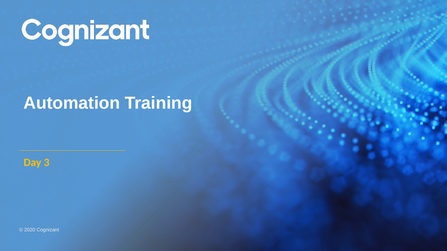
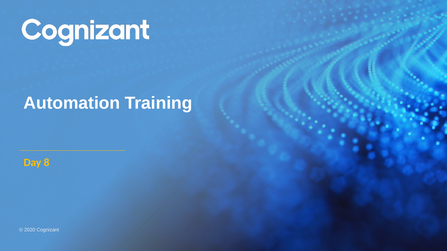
3: 3 -> 8
